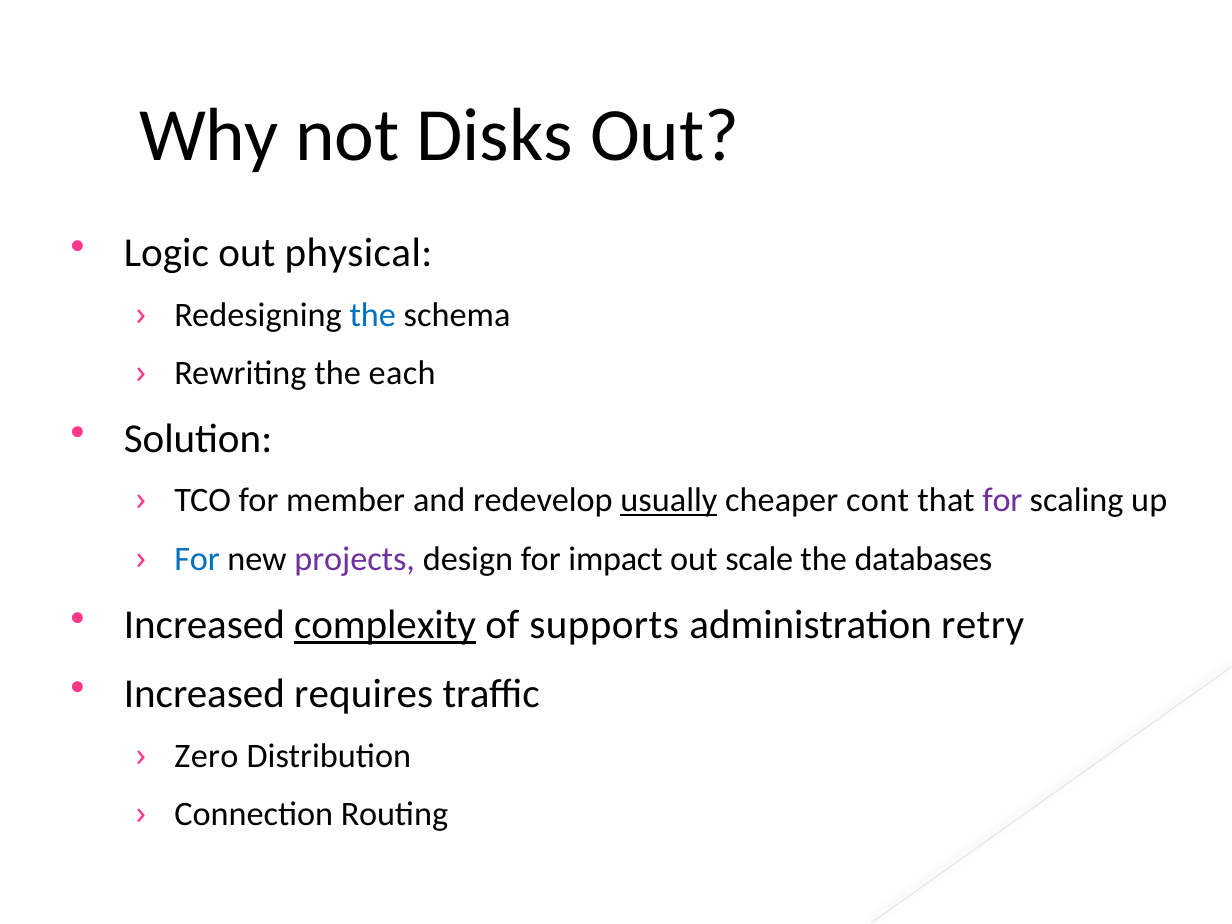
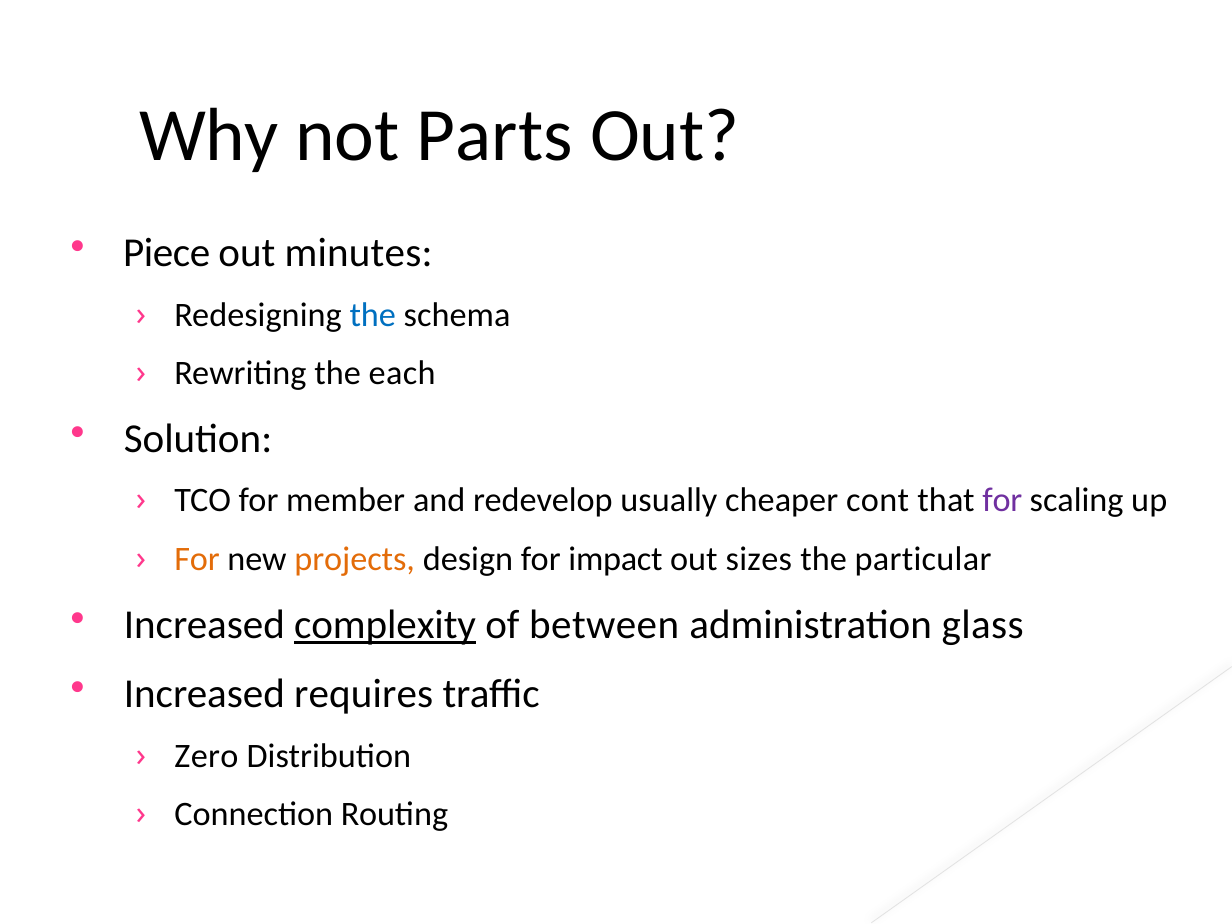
Disks: Disks -> Parts
Logic: Logic -> Piece
physical: physical -> minutes
usually underline: present -> none
For at (197, 559) colour: blue -> orange
projects colour: purple -> orange
scale: scale -> sizes
databases: databases -> particular
supports: supports -> between
retry: retry -> glass
